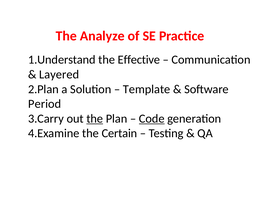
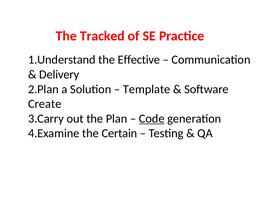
Analyze: Analyze -> Tracked
Layered: Layered -> Delivery
Period: Period -> Create
the at (95, 119) underline: present -> none
